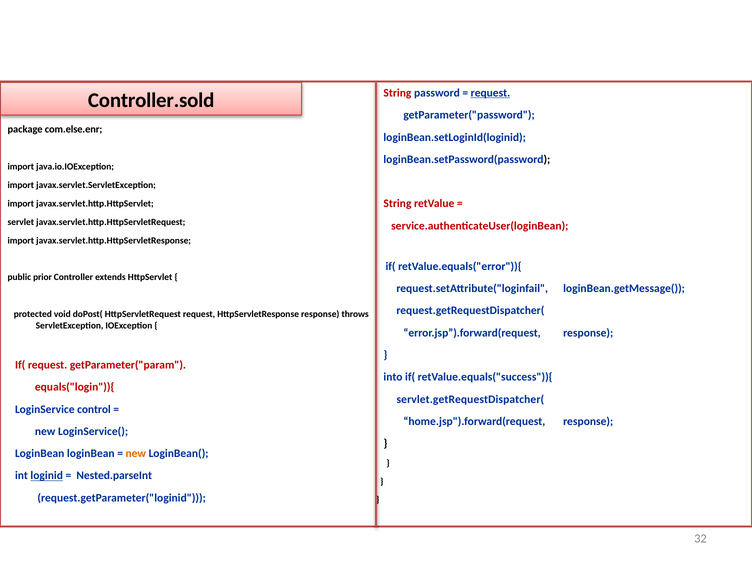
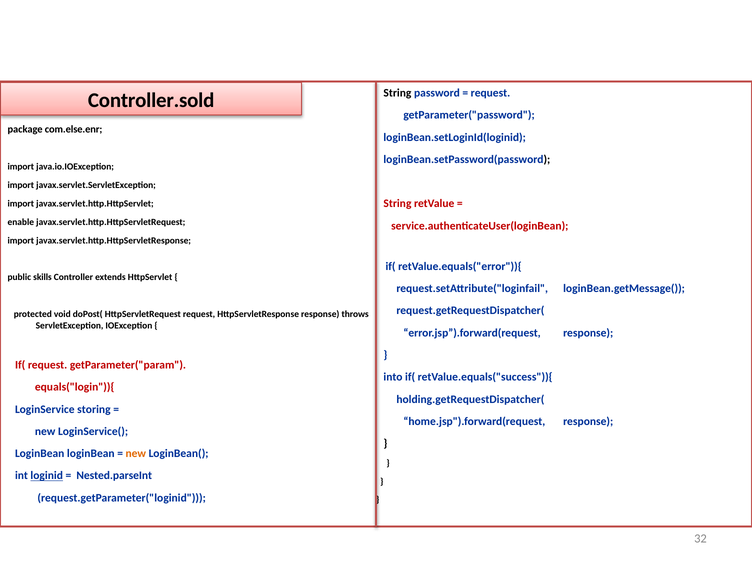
String at (397, 93) colour: red -> black
request at (490, 93) underline: present -> none
servlet at (21, 222): servlet -> enable
prior: prior -> skills
servlet.getRequestDispatcher(: servlet.getRequestDispatcher( -> holding.getRequestDispatcher(
control: control -> storing
